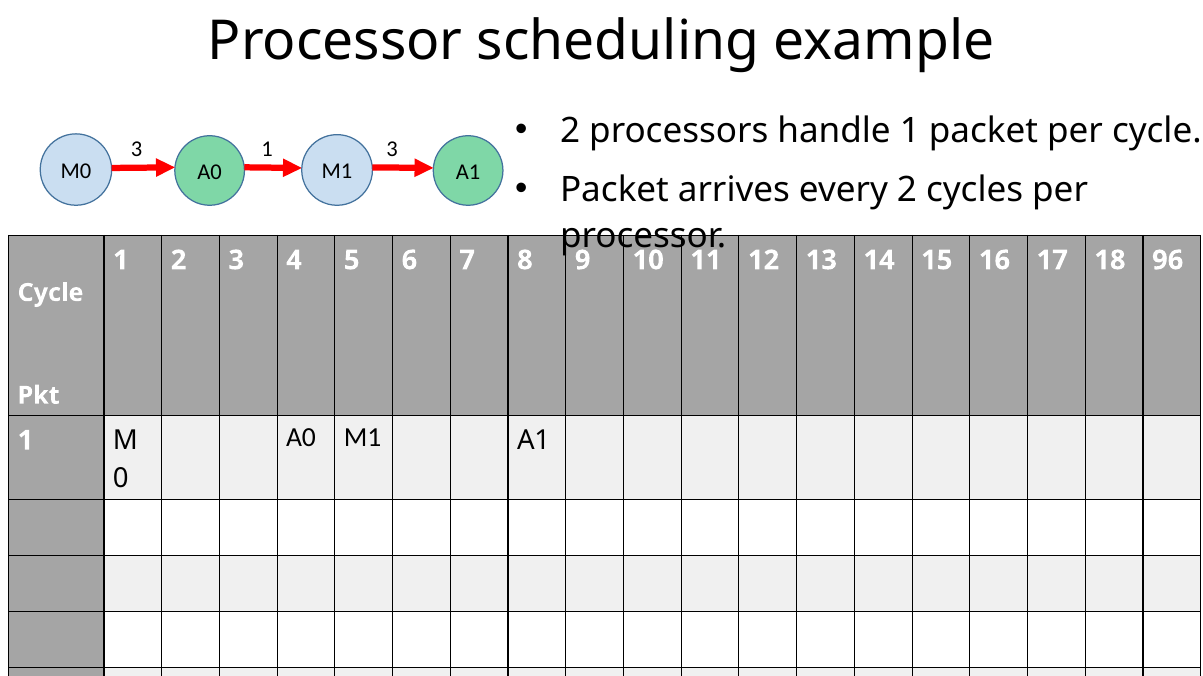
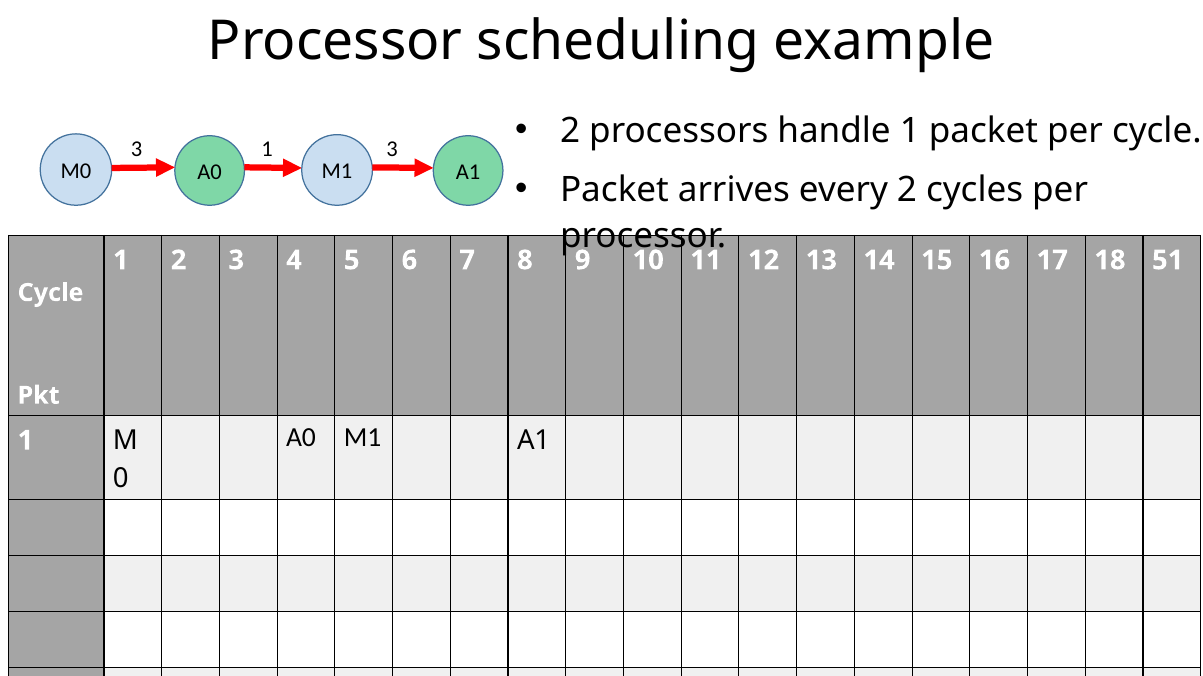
96: 96 -> 51
